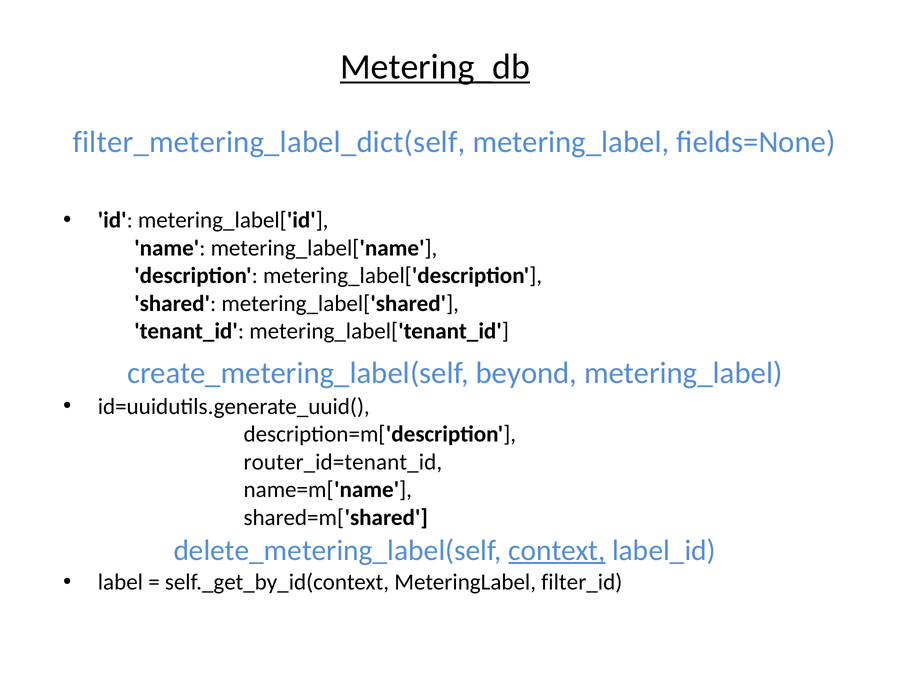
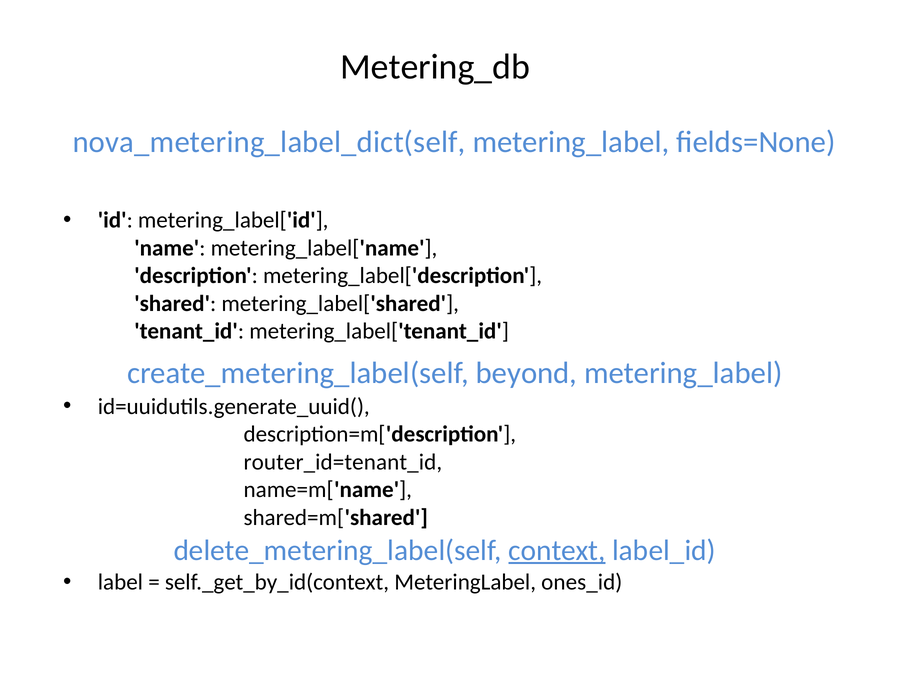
Metering_db underline: present -> none
filter_metering_label_dict(self: filter_metering_label_dict(self -> nova_metering_label_dict(self
filter_id: filter_id -> ones_id
